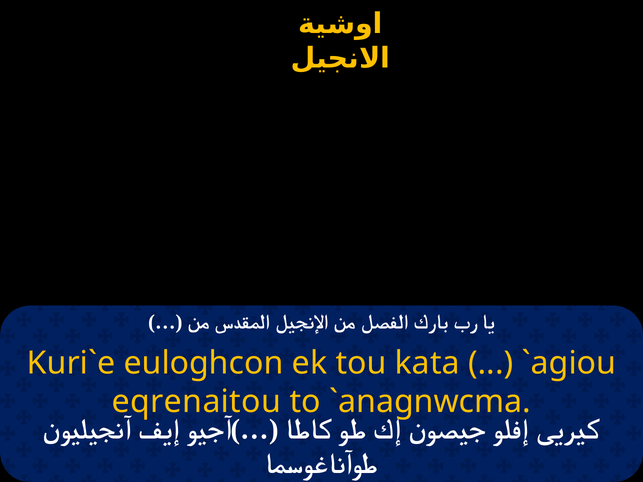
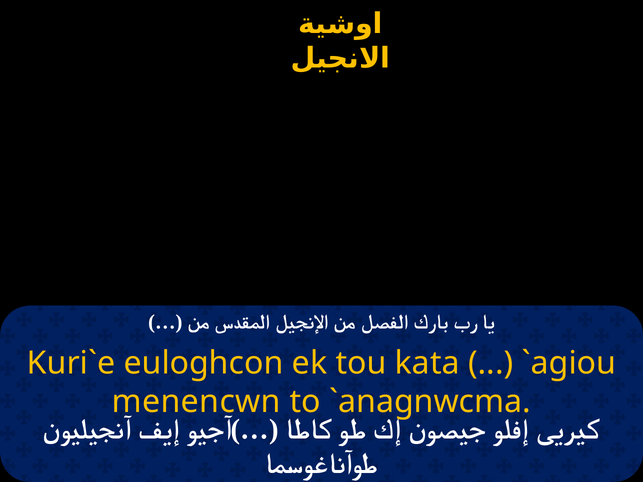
eqrenaitou: eqrenaitou -> menencwn
